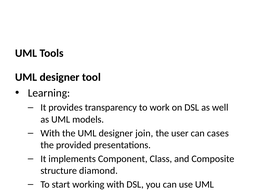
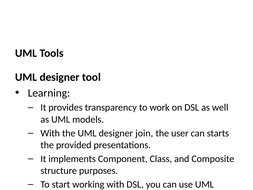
cases: cases -> starts
diamond: diamond -> purposes
